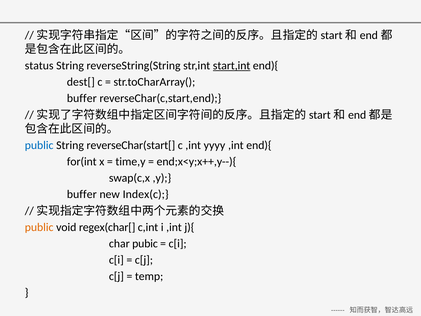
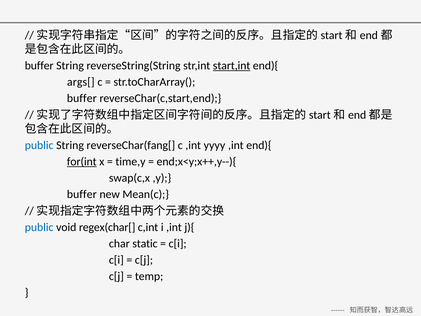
status at (39, 66): status -> buffer
dest[: dest[ -> args[
reverseChar(start[: reverseChar(start[ -> reverseChar(fang[
for(int underline: none -> present
Index(c: Index(c -> Mean(c
public at (39, 227) colour: orange -> blue
pubic: pubic -> static
